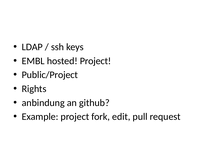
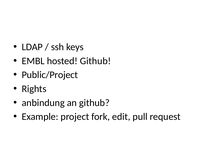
hosted Project: Project -> Github
